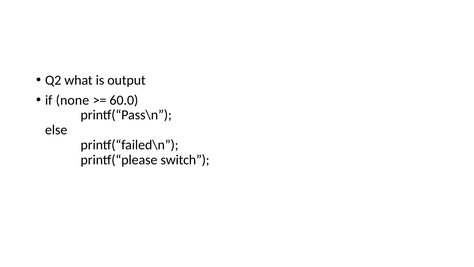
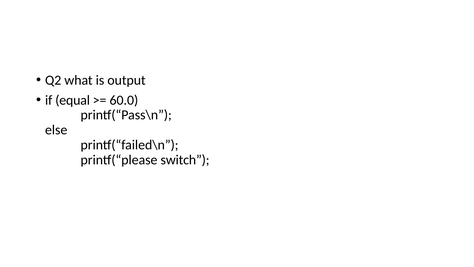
none: none -> equal
